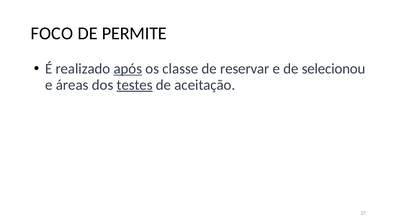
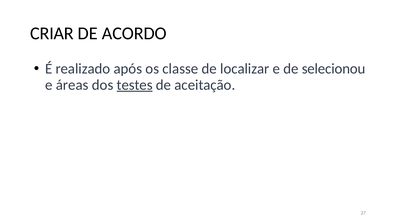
FOCO: FOCO -> CRIAR
PERMITE: PERMITE -> ACORDO
após underline: present -> none
reservar: reservar -> localizar
